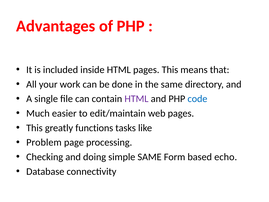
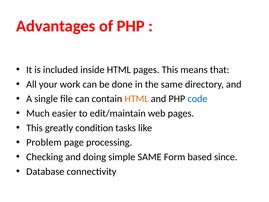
HTML at (136, 99) colour: purple -> orange
functions: functions -> condition
echo: echo -> since
